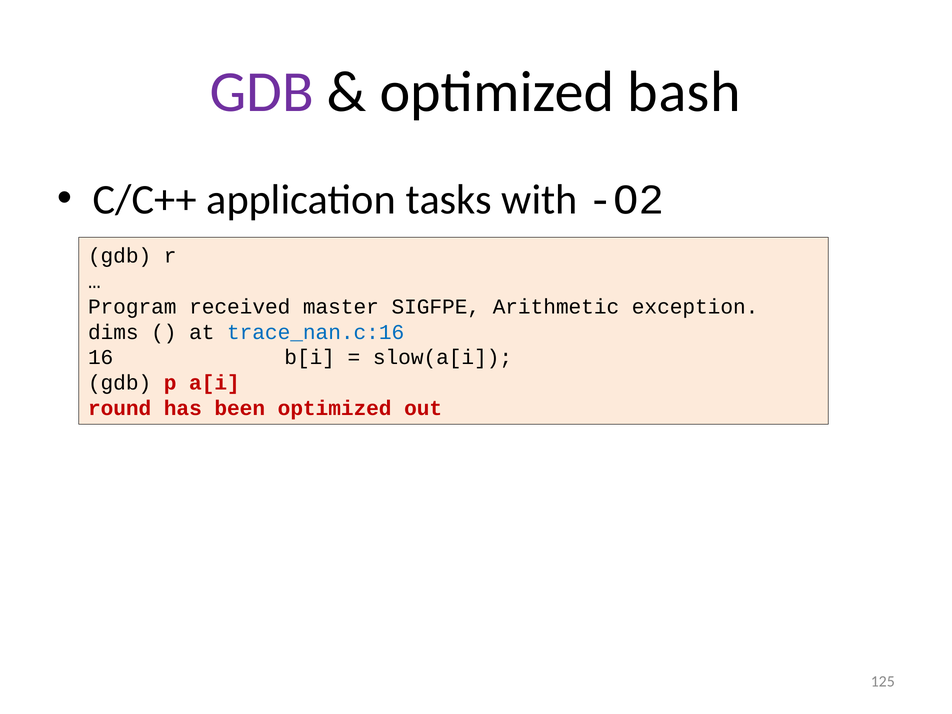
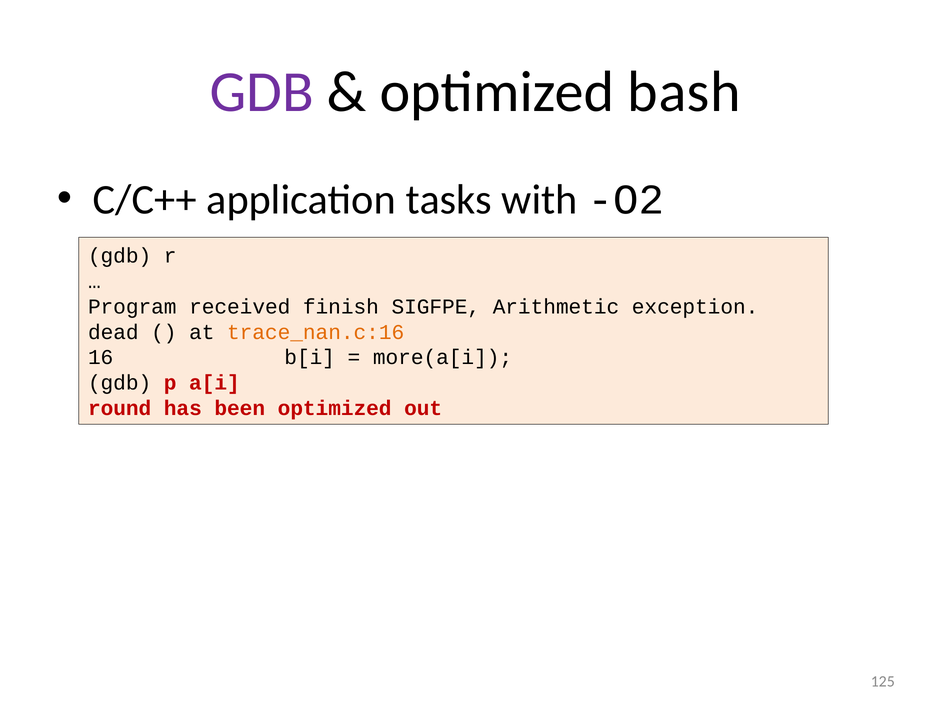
master: master -> finish
dims: dims -> dead
trace_nan.c:16 colour: blue -> orange
slow(a[i: slow(a[i -> more(a[i
